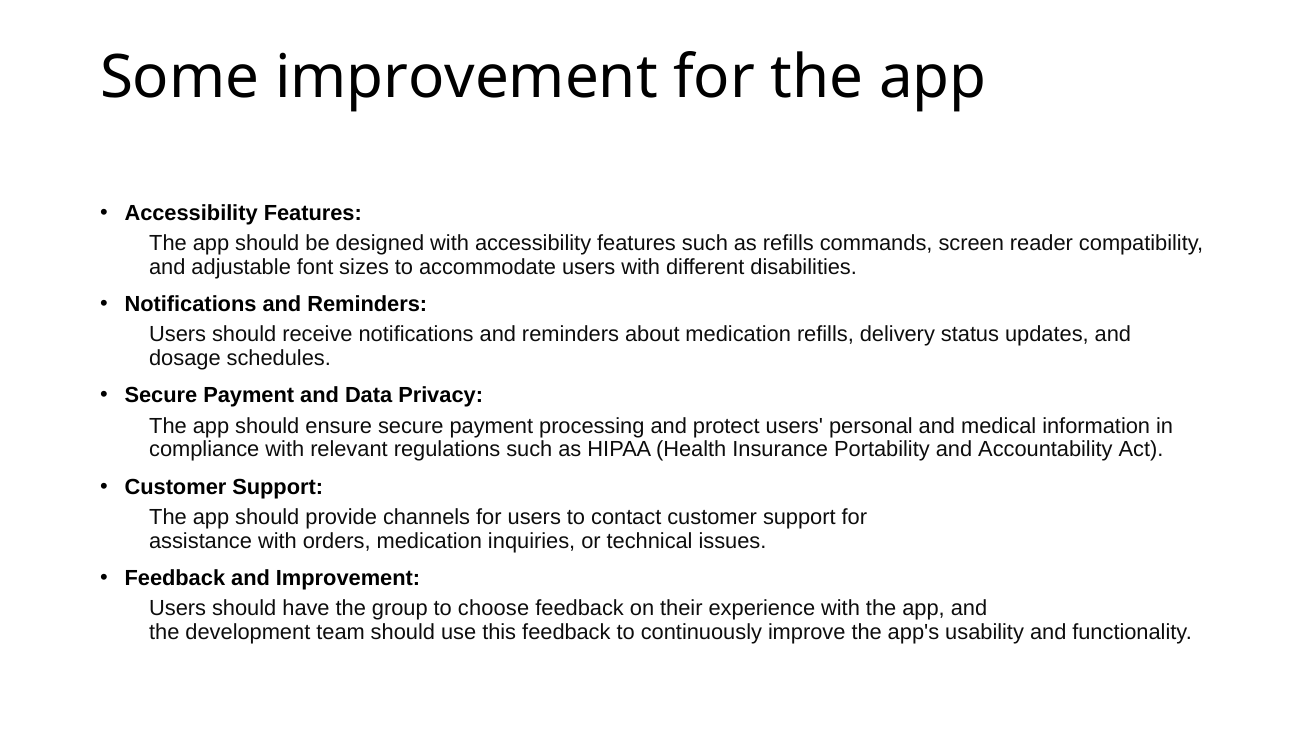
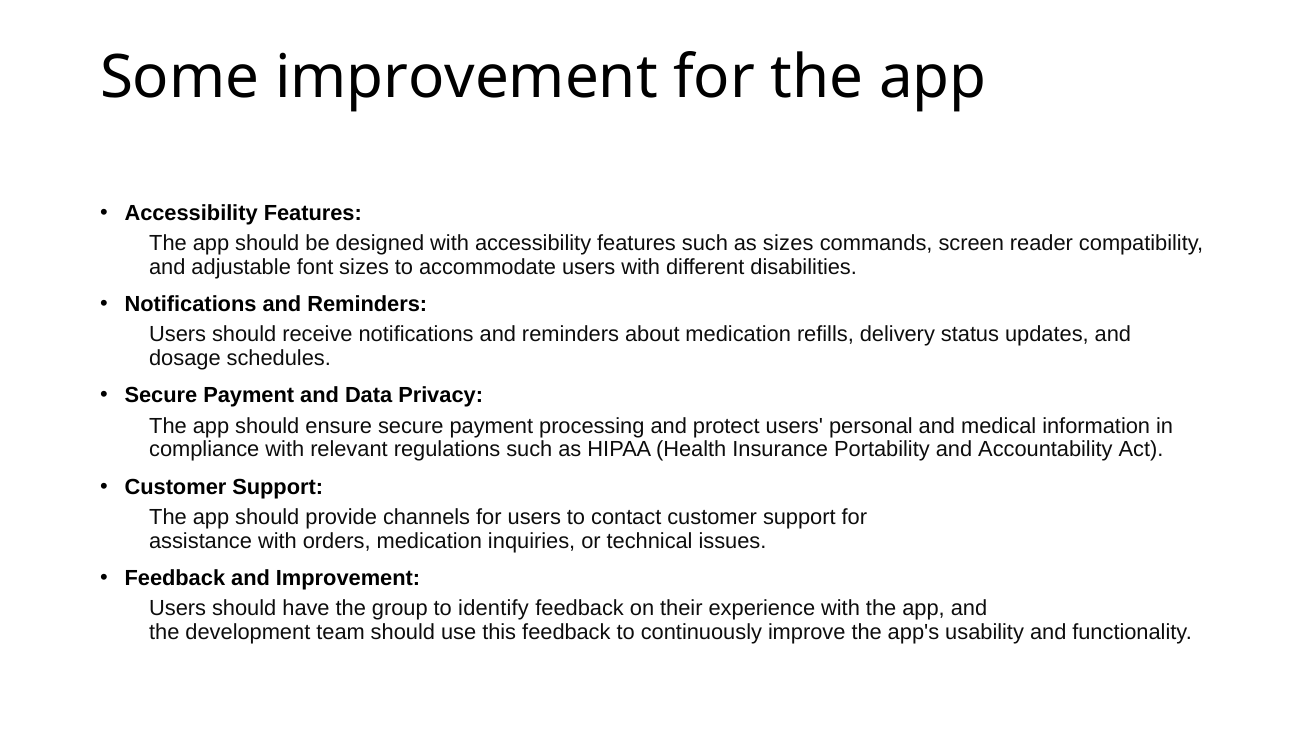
as refills: refills -> sizes
choose: choose -> identify
